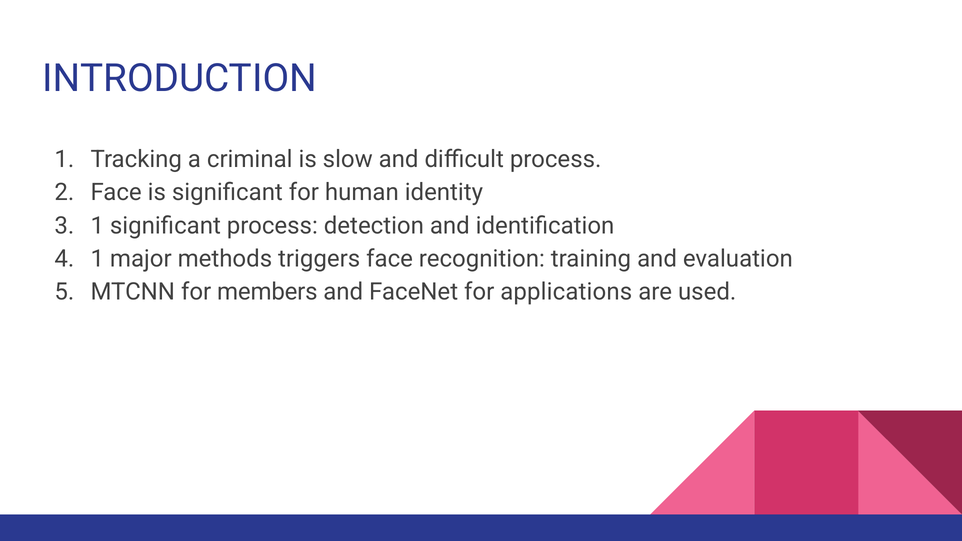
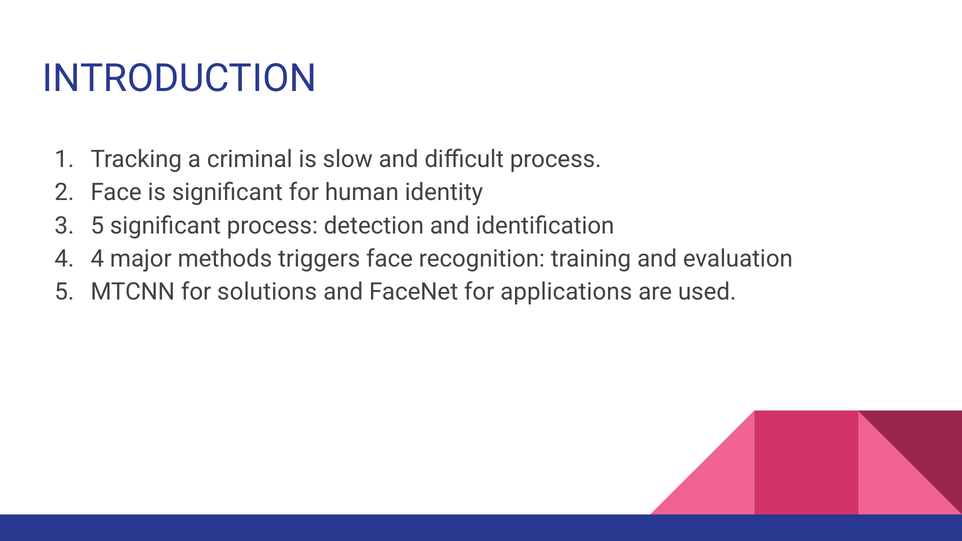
1 at (97, 226): 1 -> 5
1 at (97, 259): 1 -> 4
members: members -> solutions
